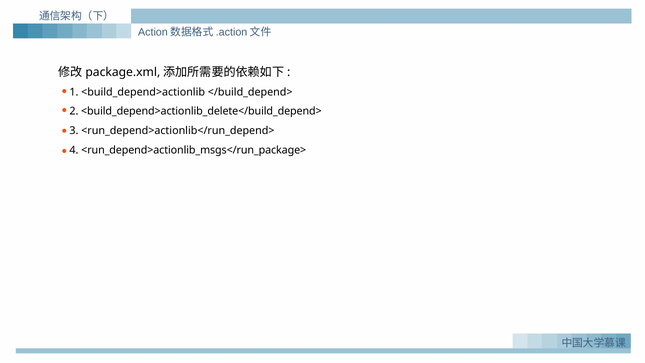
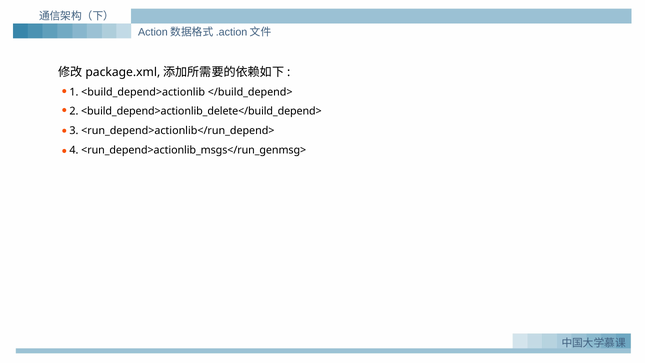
<run_depend>actionlib_msgs</run_package>: <run_depend>actionlib_msgs</run_package> -> <run_depend>actionlib_msgs</run_genmsg>
